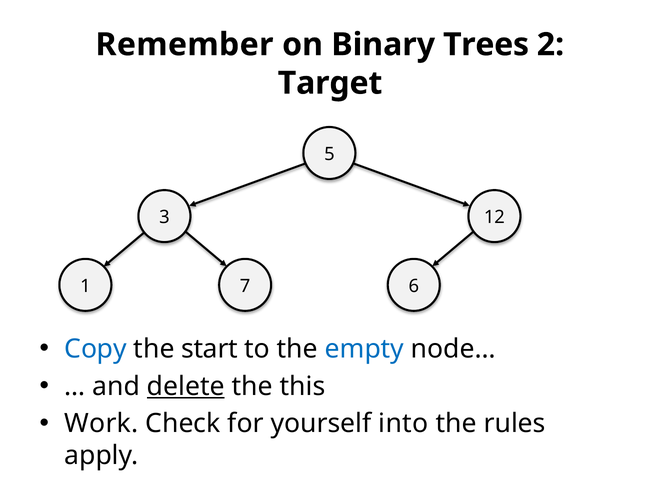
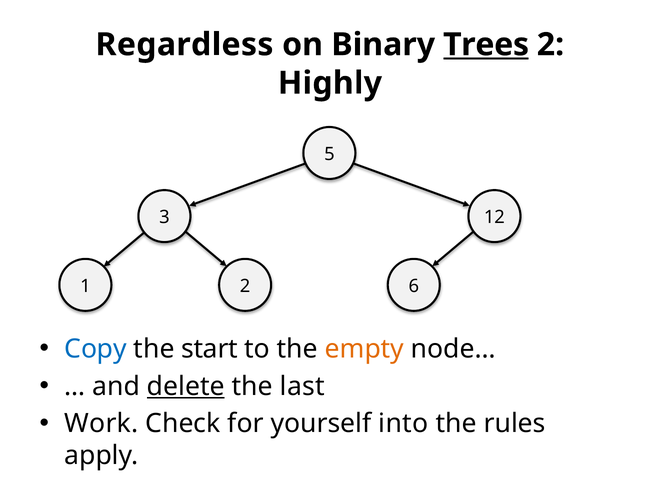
Remember: Remember -> Regardless
Trees underline: none -> present
Target: Target -> Highly
1 7: 7 -> 2
empty colour: blue -> orange
this: this -> last
